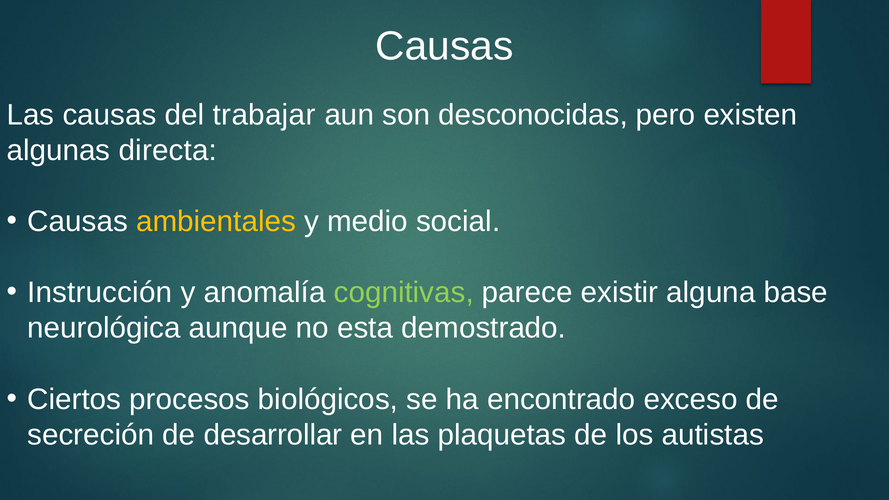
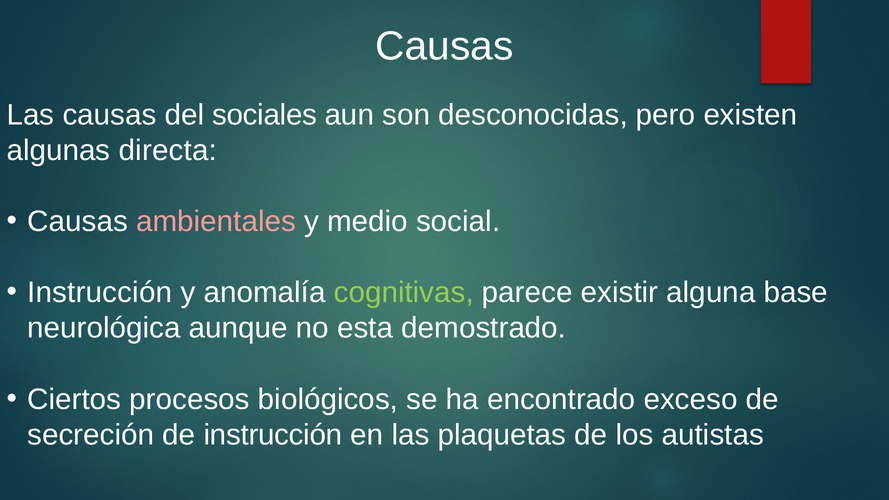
trabajar: trabajar -> sociales
ambientales colour: yellow -> pink
de desarrollar: desarrollar -> instrucción
